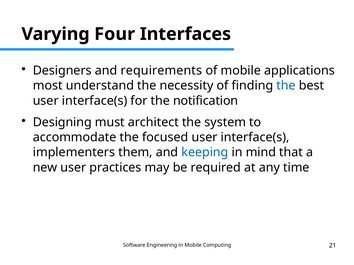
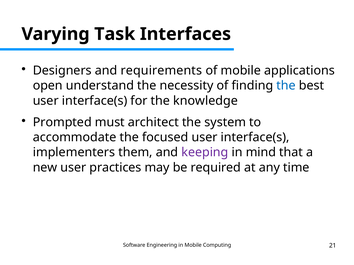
Four: Four -> Task
most: most -> open
notification: notification -> knowledge
Designing: Designing -> Prompted
keeping colour: blue -> purple
